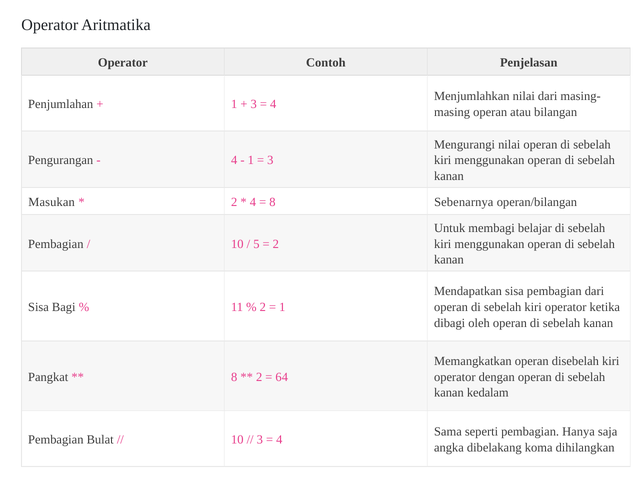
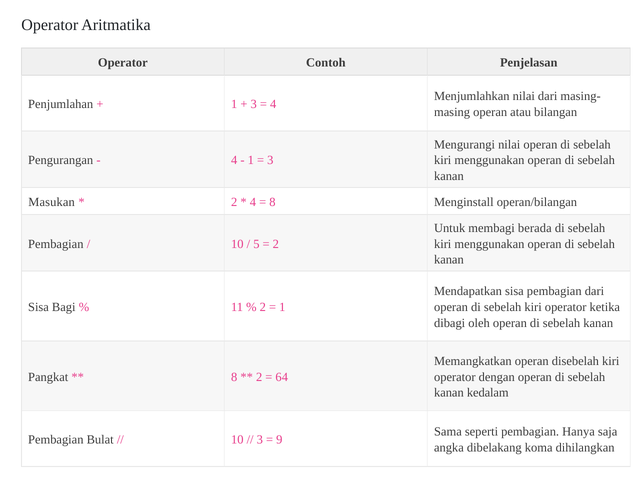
Sebenarnya: Sebenarnya -> Menginstall
belajar: belajar -> berada
4 at (279, 440): 4 -> 9
